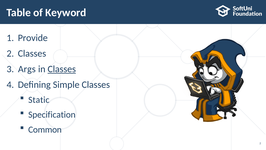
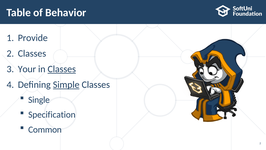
Keyword: Keyword -> Behavior
Args: Args -> Your
Simple underline: none -> present
Static: Static -> Single
